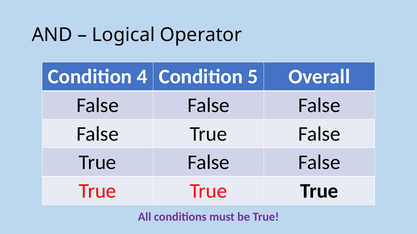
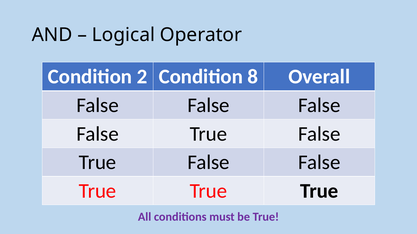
4: 4 -> 2
5: 5 -> 8
